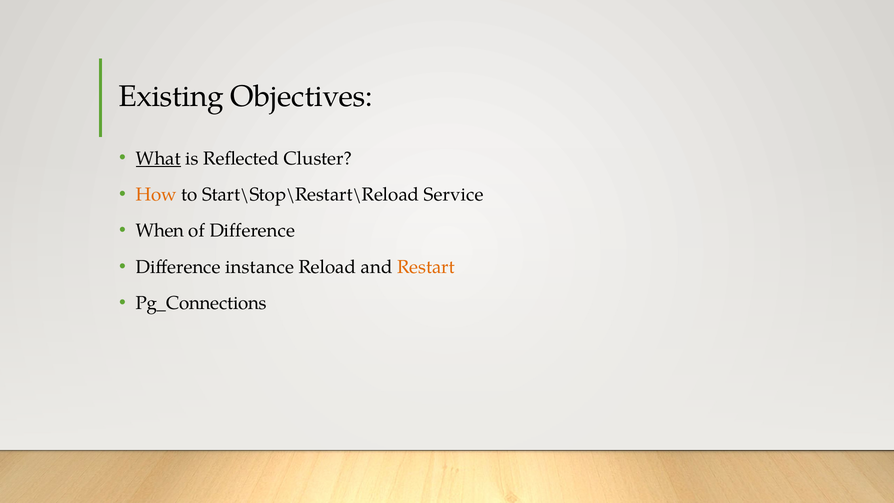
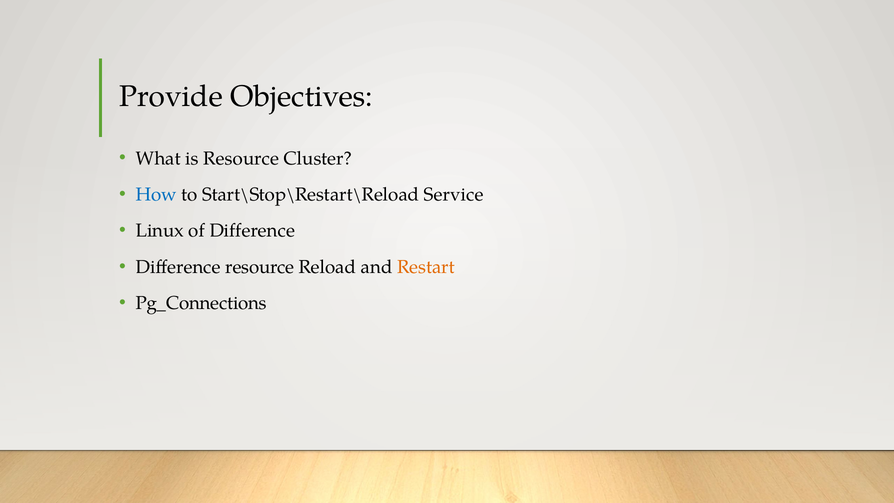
Existing: Existing -> Provide
What underline: present -> none
is Reflected: Reflected -> Resource
How colour: orange -> blue
When: When -> Linux
Difference instance: instance -> resource
